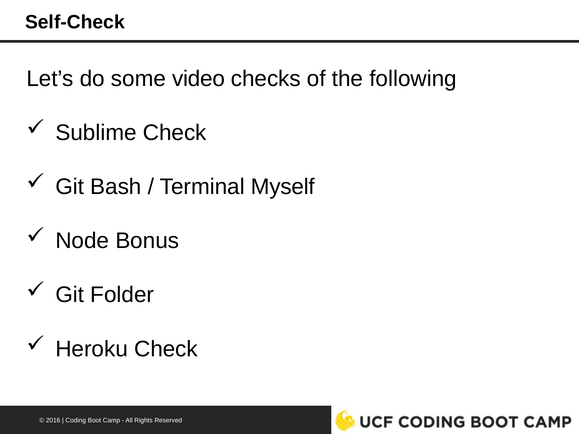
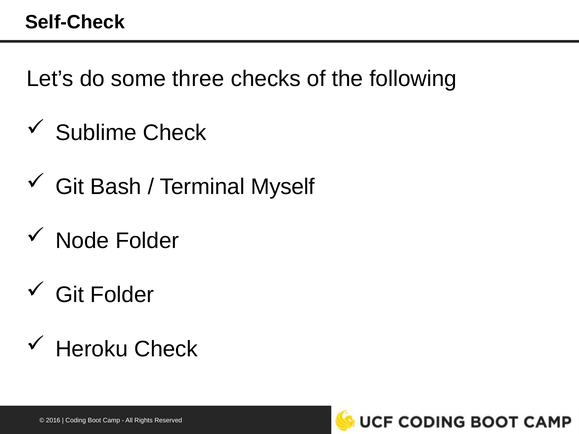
video: video -> three
Node Bonus: Bonus -> Folder
